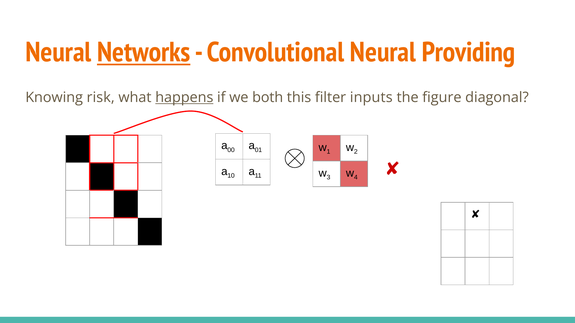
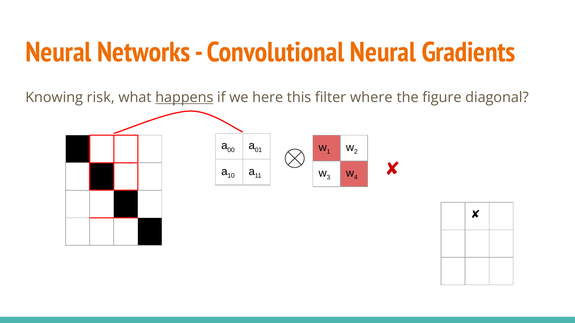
Networks underline: present -> none
Providing: Providing -> Gradients
both: both -> here
inputs: inputs -> where
